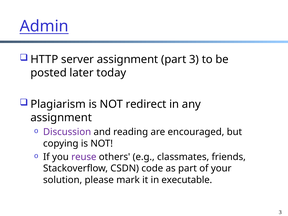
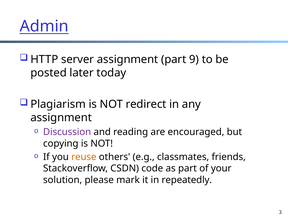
part 3: 3 -> 9
reuse colour: purple -> orange
executable: executable -> repeatedly
